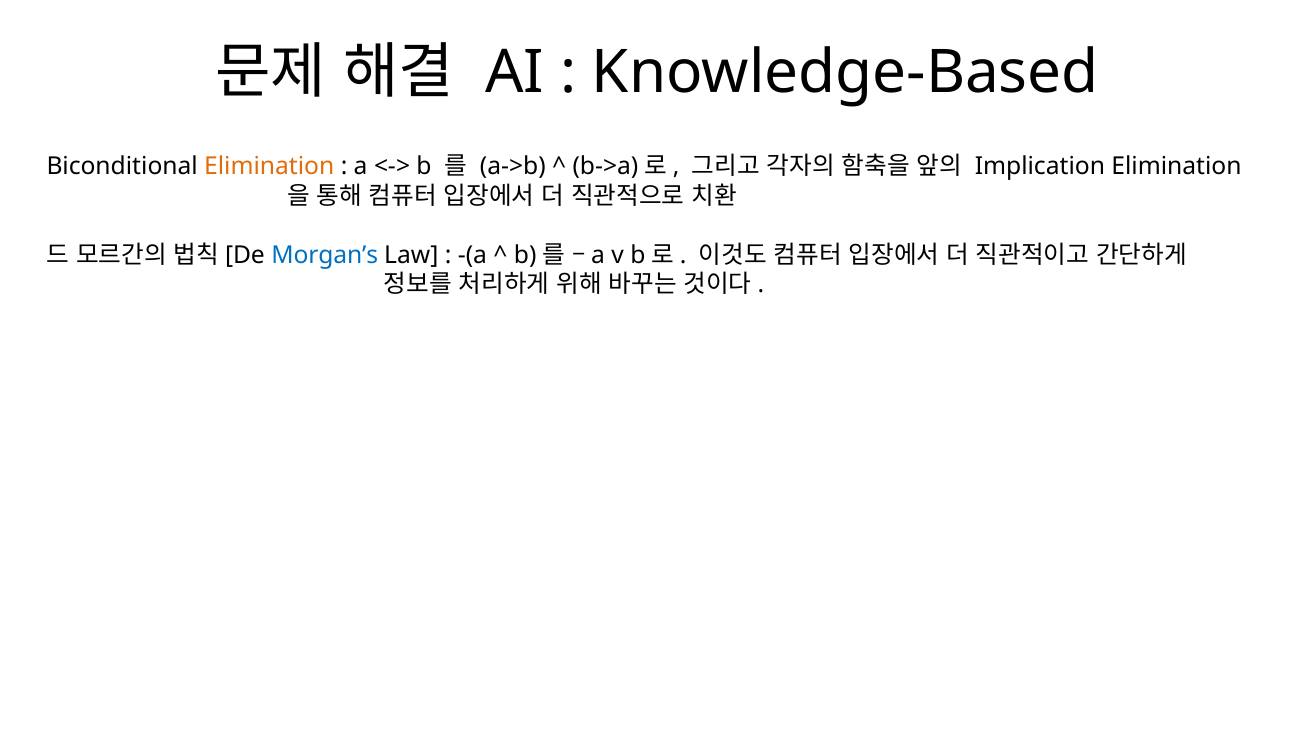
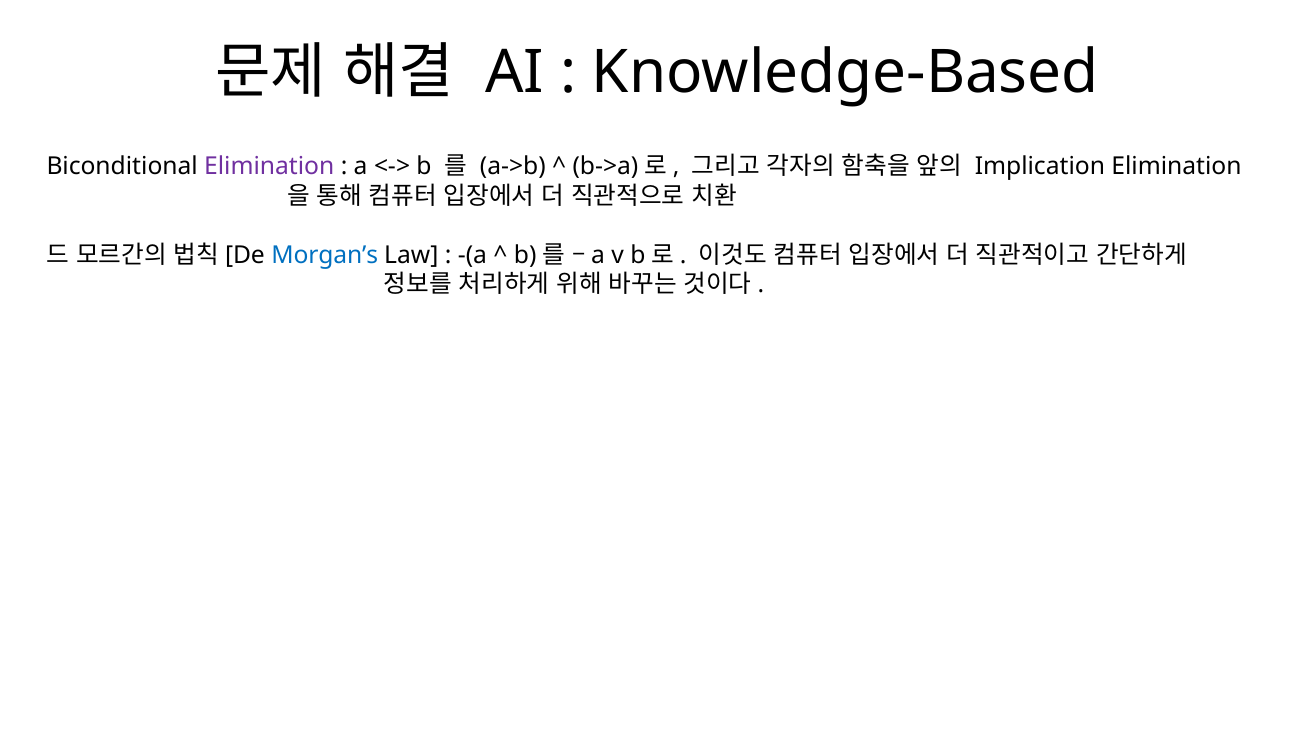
Elimination at (269, 166) colour: orange -> purple
